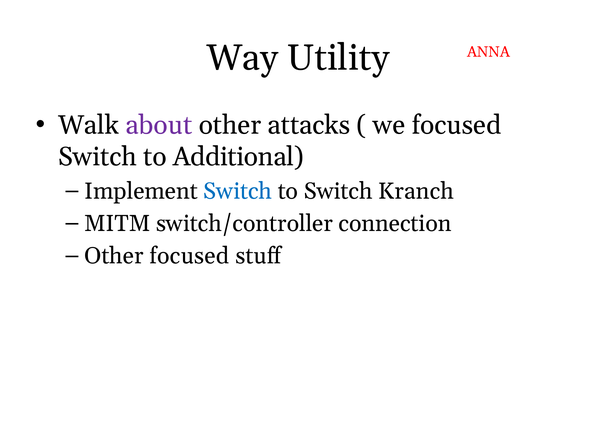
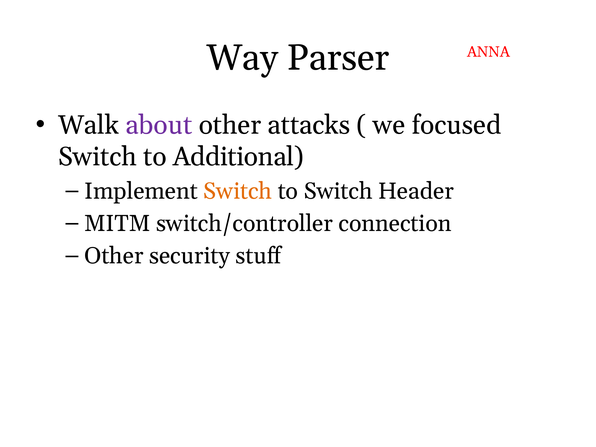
Utility: Utility -> Parser
Switch at (238, 191) colour: blue -> orange
Kranch: Kranch -> Header
Other focused: focused -> security
